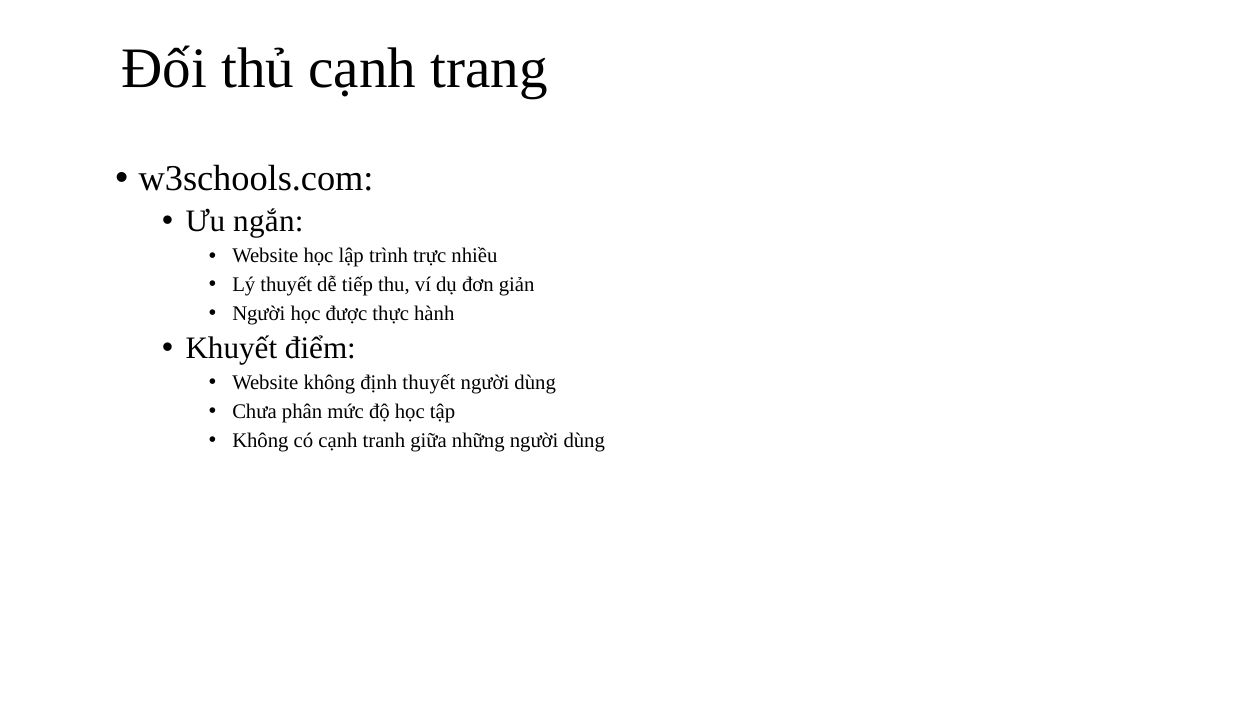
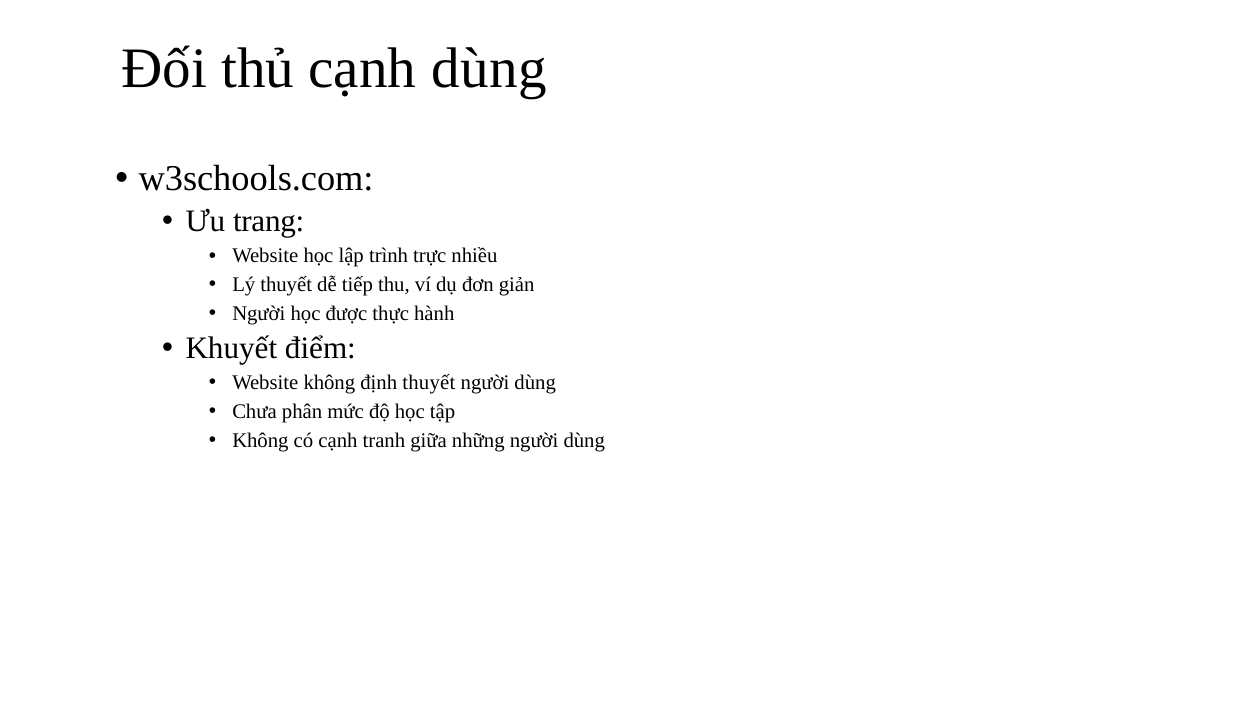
cạnh trang: trang -> dùng
ngắn: ngắn -> trang
